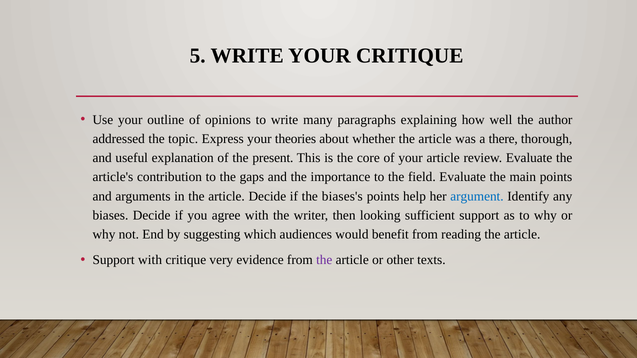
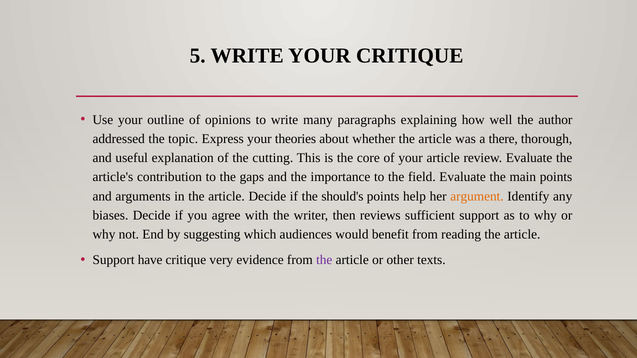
present: present -> cutting
biases's: biases's -> should's
argument colour: blue -> orange
looking: looking -> reviews
Support with: with -> have
